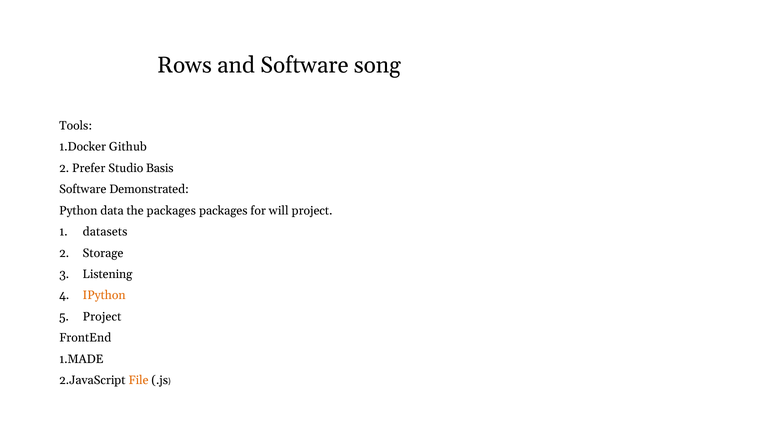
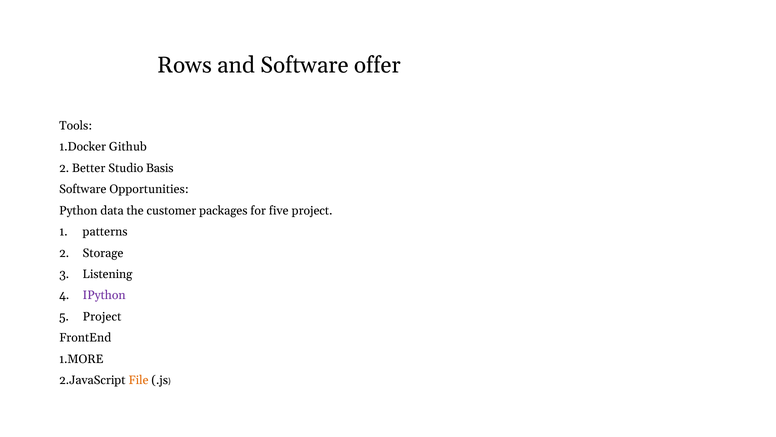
song: song -> offer
Prefer: Prefer -> Better
Demonstrated: Demonstrated -> Opportunities
the packages: packages -> customer
will: will -> five
datasets: datasets -> patterns
IPython colour: orange -> purple
1.MADE: 1.MADE -> 1.MORE
